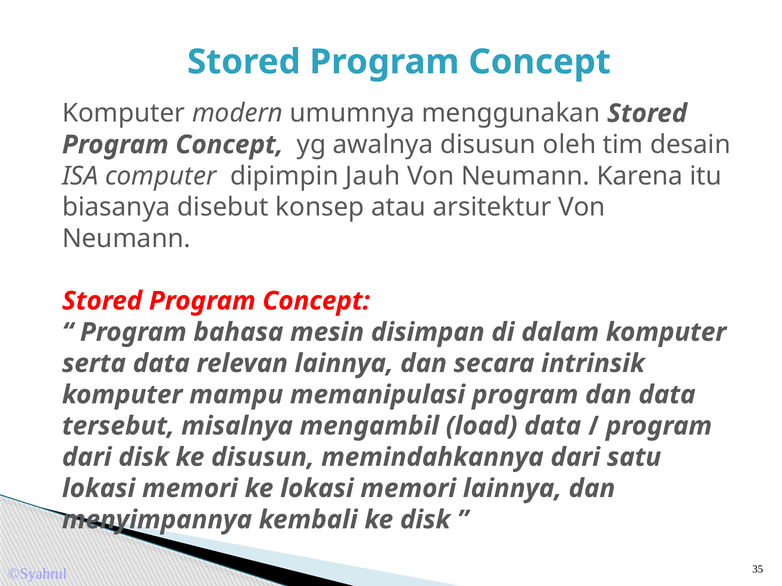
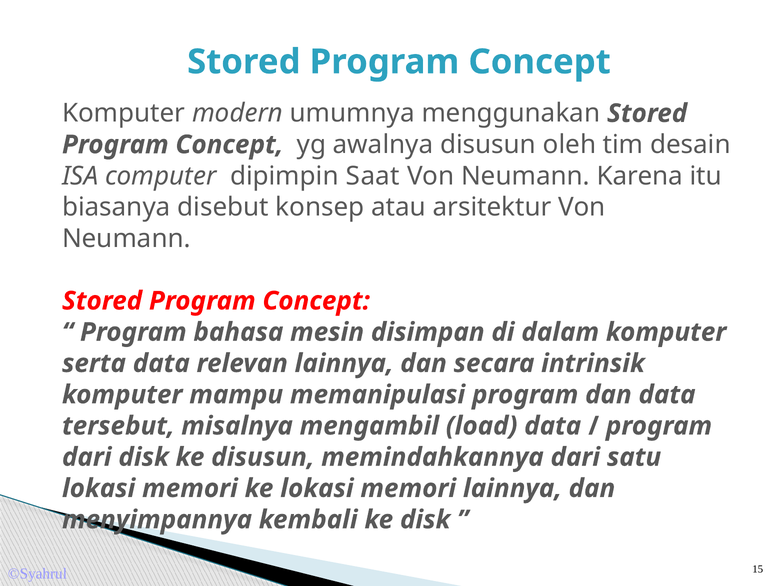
Jauh: Jauh -> Saat
35: 35 -> 15
